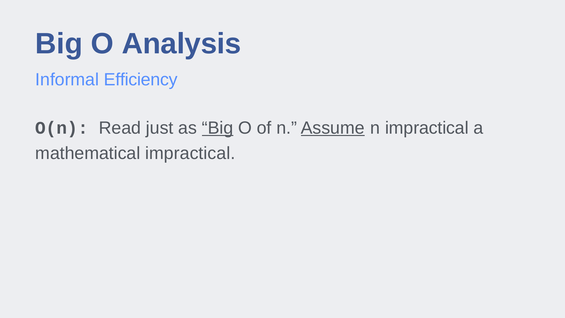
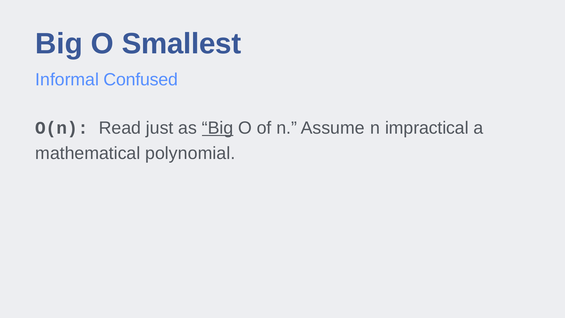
Analysis: Analysis -> Smallest
Efficiency: Efficiency -> Confused
Assume underline: present -> none
mathematical impractical: impractical -> polynomial
